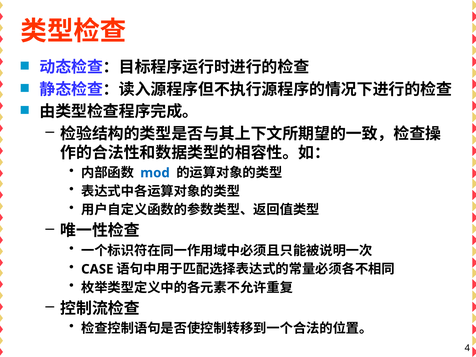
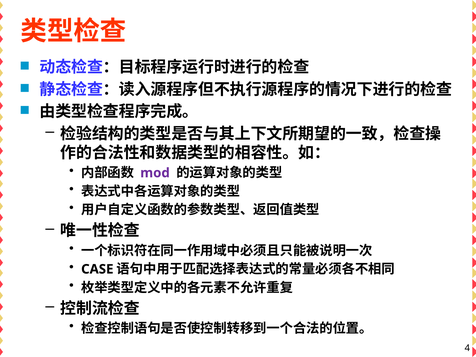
mod colour: blue -> purple
